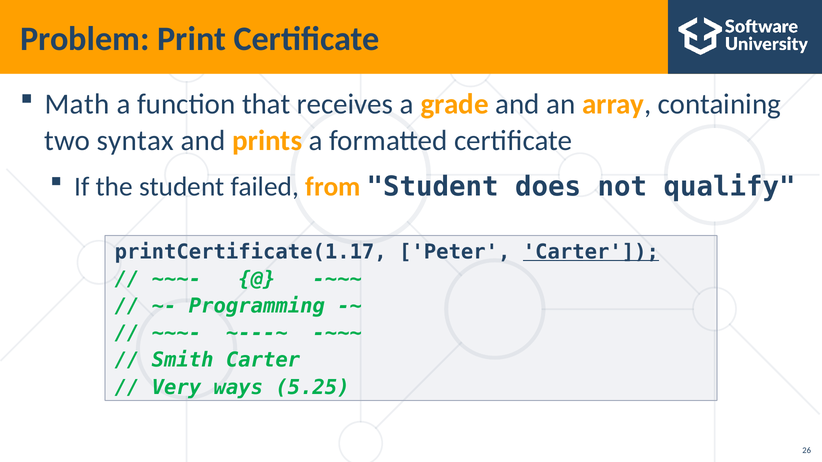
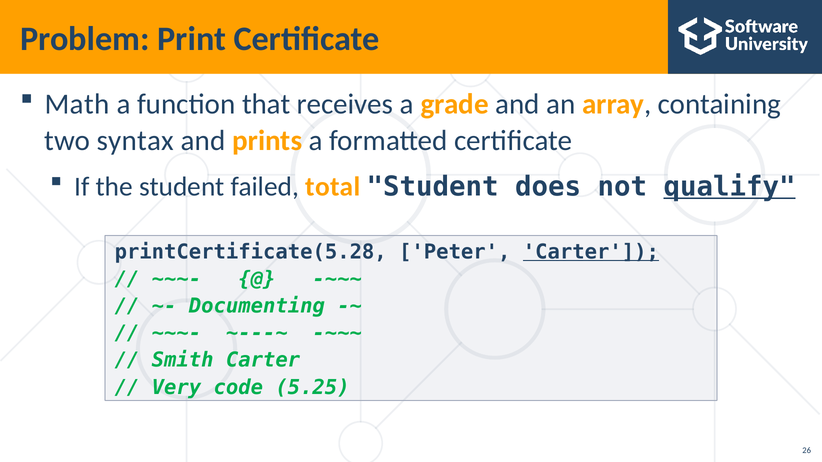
from: from -> total
qualify underline: none -> present
printCertificate(1.17: printCertificate(1.17 -> printCertificate(5.28
Programming: Programming -> Documenting
ways: ways -> code
